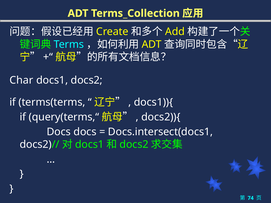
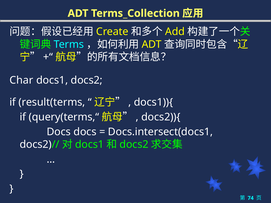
terms(terms: terms(terms -> result(terms
